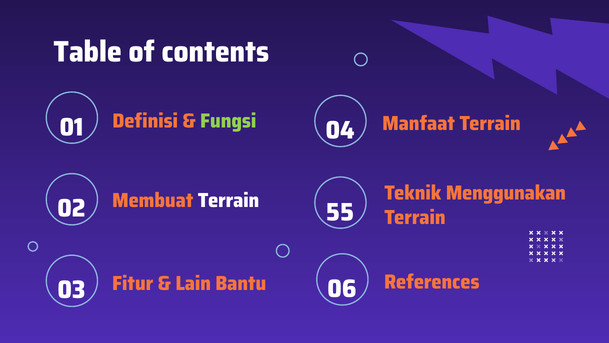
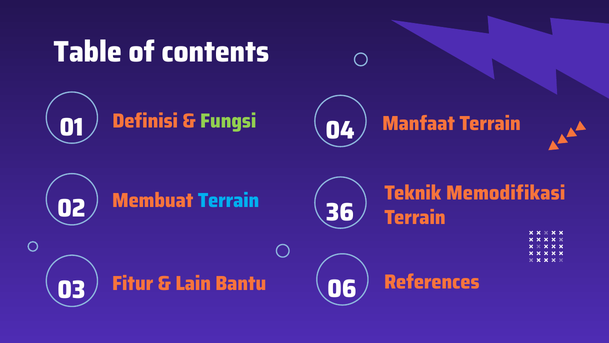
Menggunakan: Menggunakan -> Memodifikasi
Terrain at (229, 200) colour: white -> light blue
55: 55 -> 36
